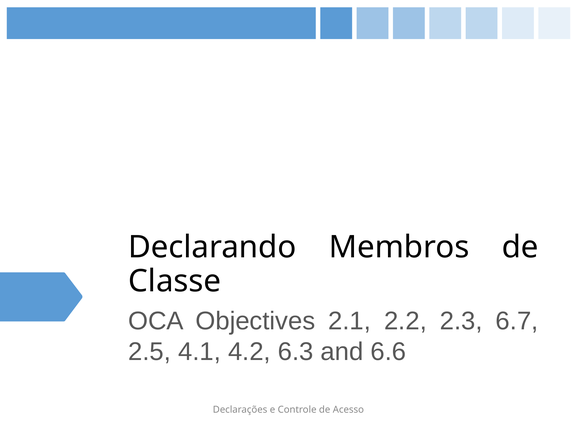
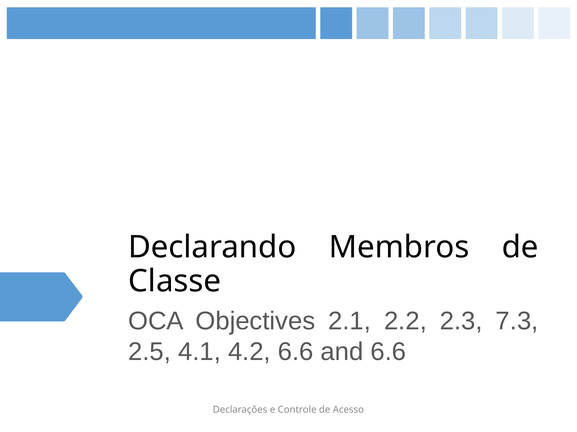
6.7: 6.7 -> 7.3
4.2 6.3: 6.3 -> 6.6
